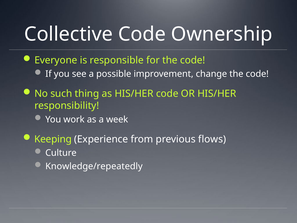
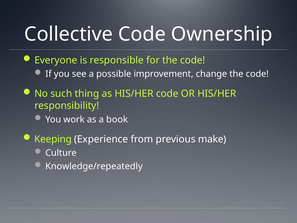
week: week -> book
flows: flows -> make
